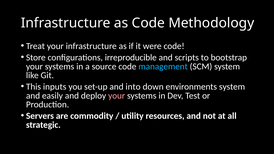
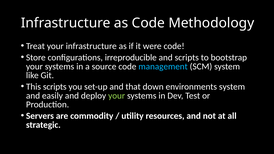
This inputs: inputs -> scripts
into: into -> that
your at (117, 96) colour: pink -> light green
